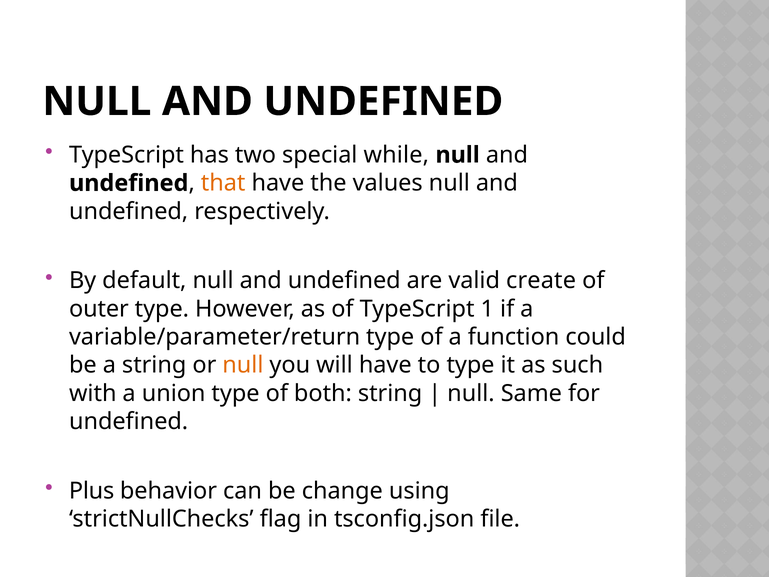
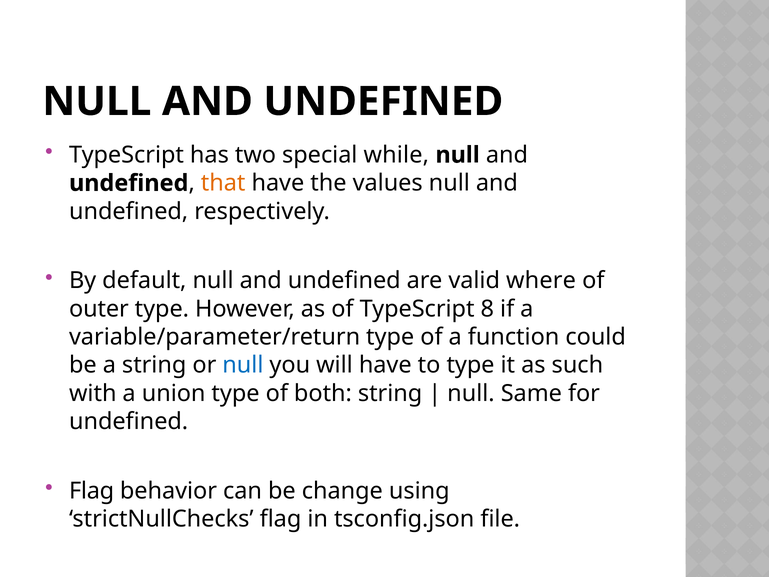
create: create -> where
1: 1 -> 8
null at (243, 365) colour: orange -> blue
Plus at (92, 491): Plus -> Flag
